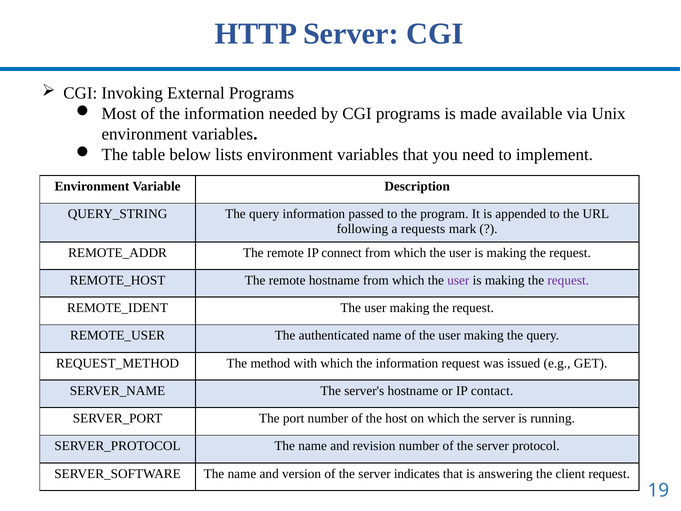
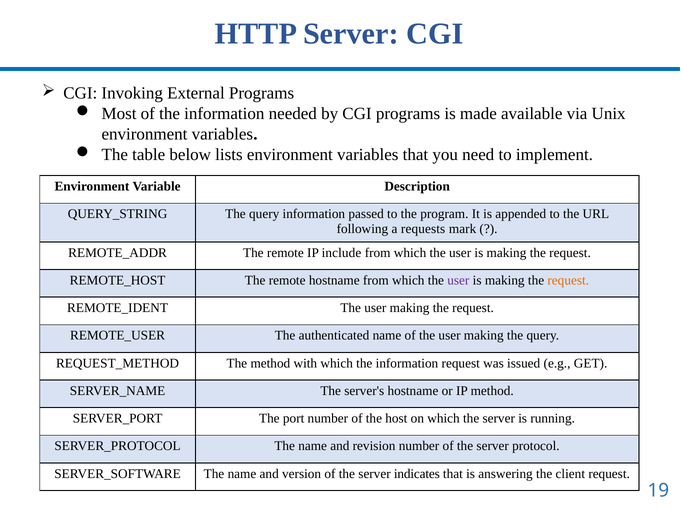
connect: connect -> include
request at (568, 280) colour: purple -> orange
IP contact: contact -> method
